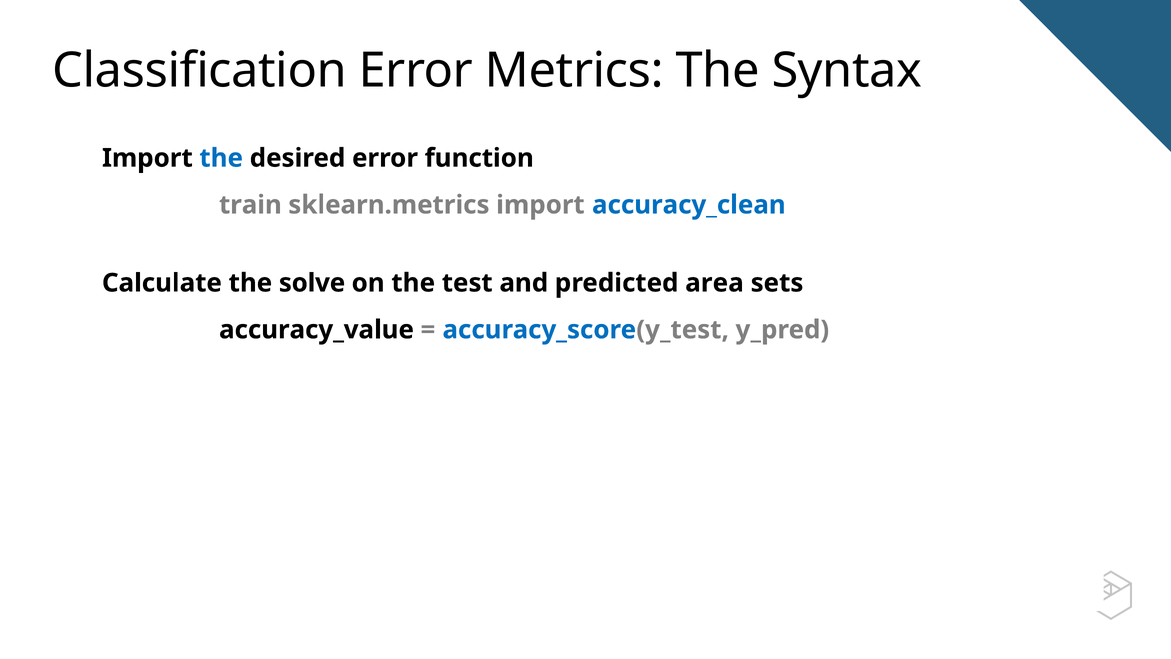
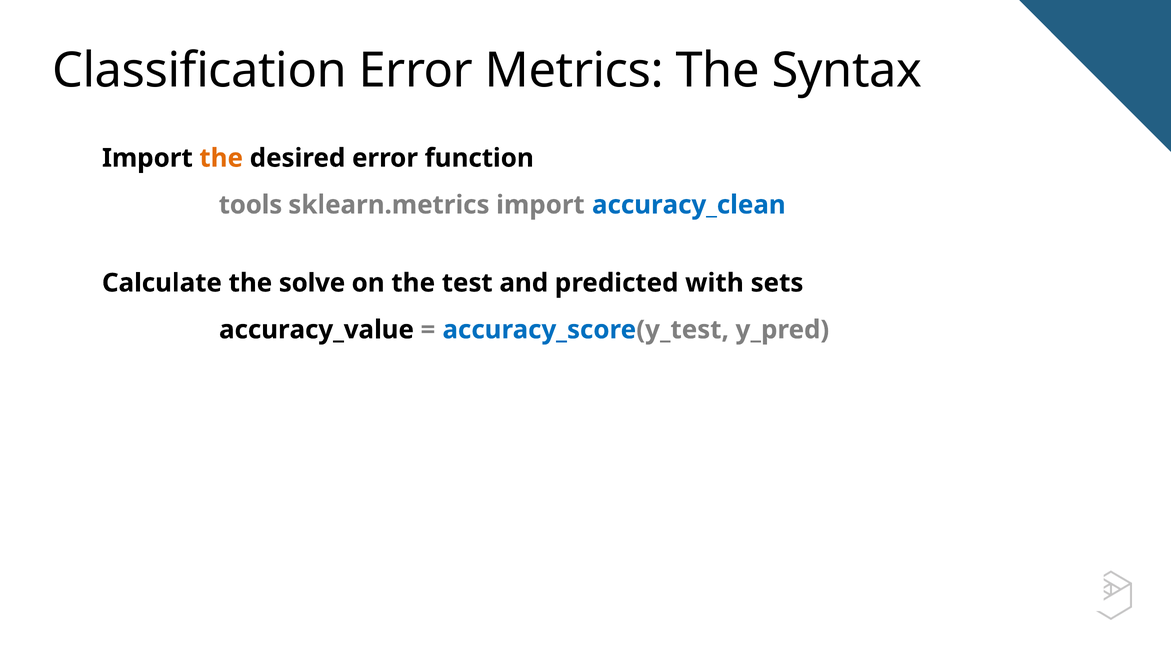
the at (221, 158) colour: blue -> orange
train at (250, 205): train -> tools
area: area -> with
